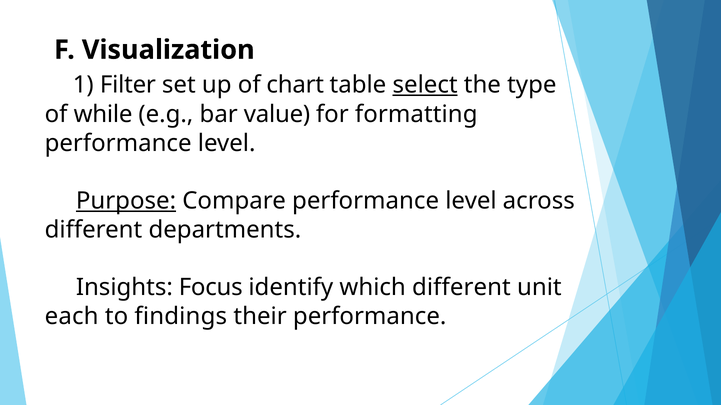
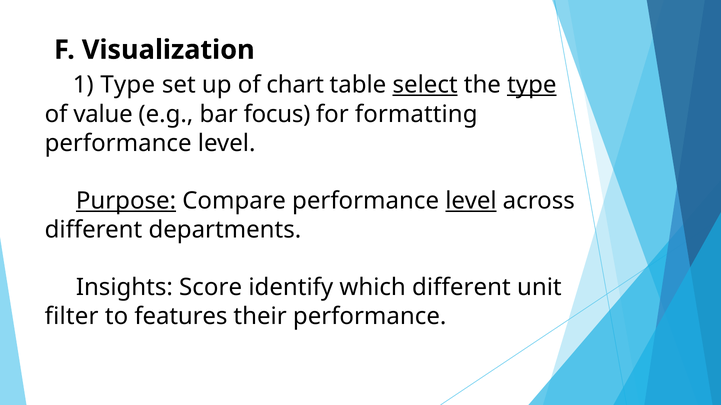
1 Filter: Filter -> Type
type at (532, 85) underline: none -> present
while: while -> value
value: value -> focus
level at (471, 201) underline: none -> present
Focus: Focus -> Score
each: each -> filter
findings: findings -> features
